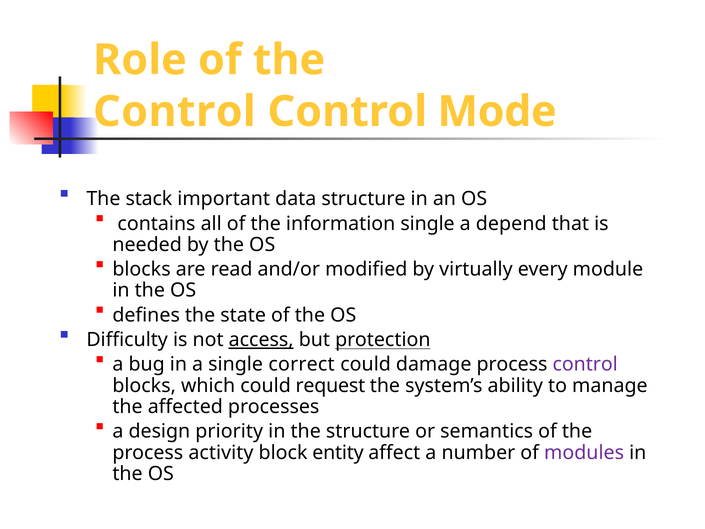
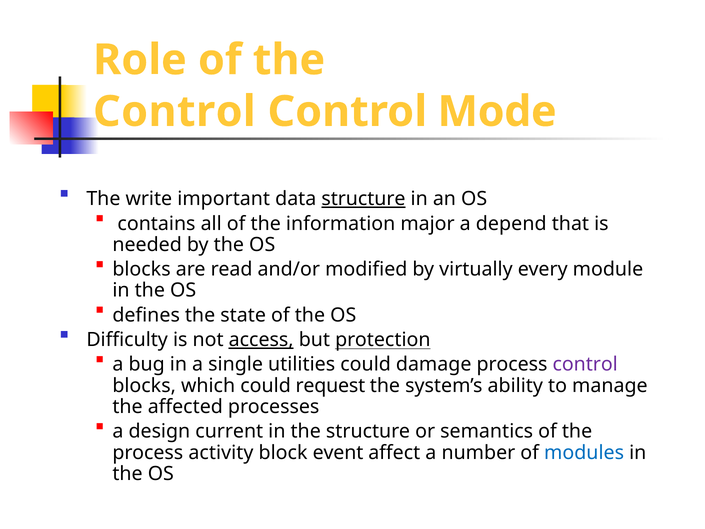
stack: stack -> write
structure at (363, 199) underline: none -> present
information single: single -> major
correct: correct -> utilities
priority: priority -> current
entity: entity -> event
modules colour: purple -> blue
